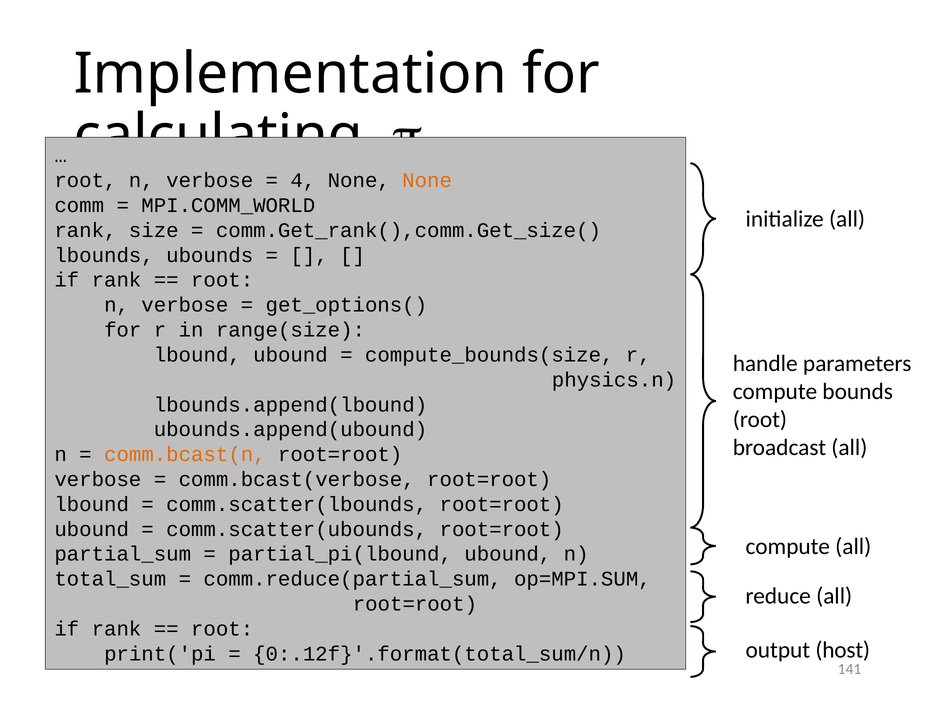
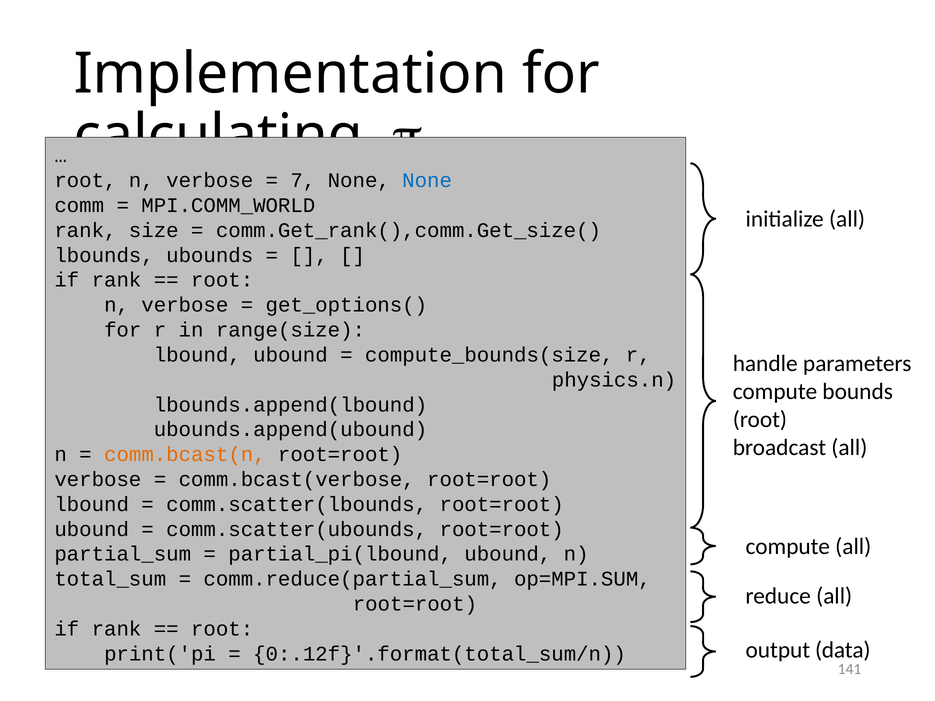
4: 4 -> 7
None at (427, 181) colour: orange -> blue
host: host -> data
